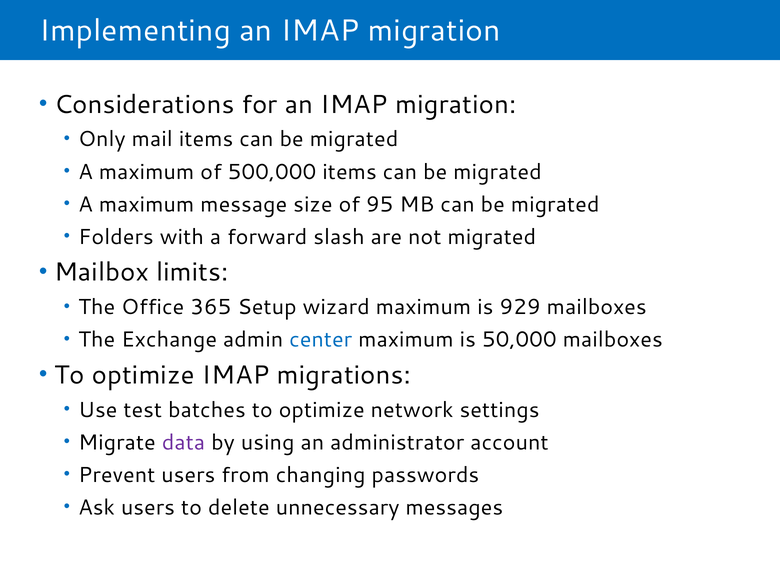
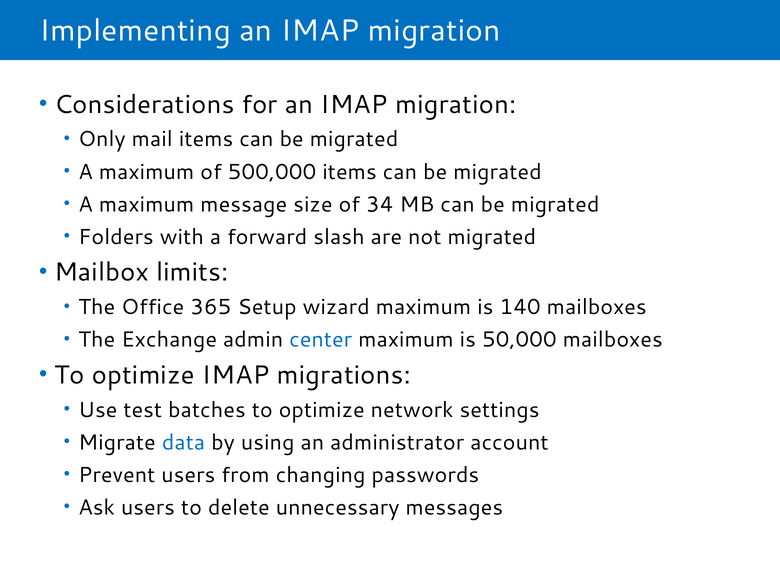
95: 95 -> 34
929: 929 -> 140
data colour: purple -> blue
